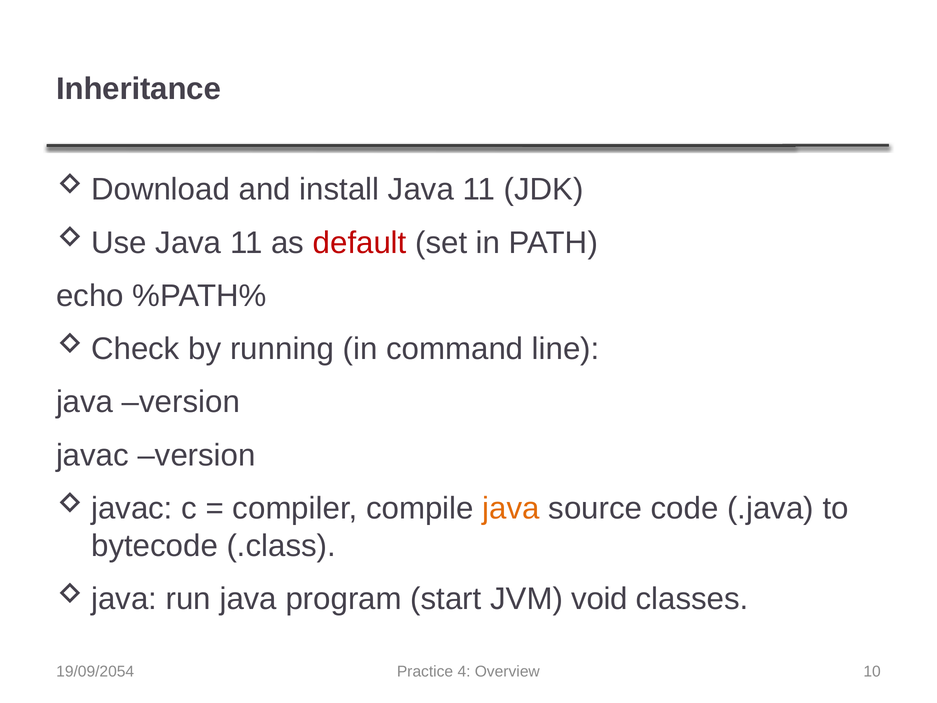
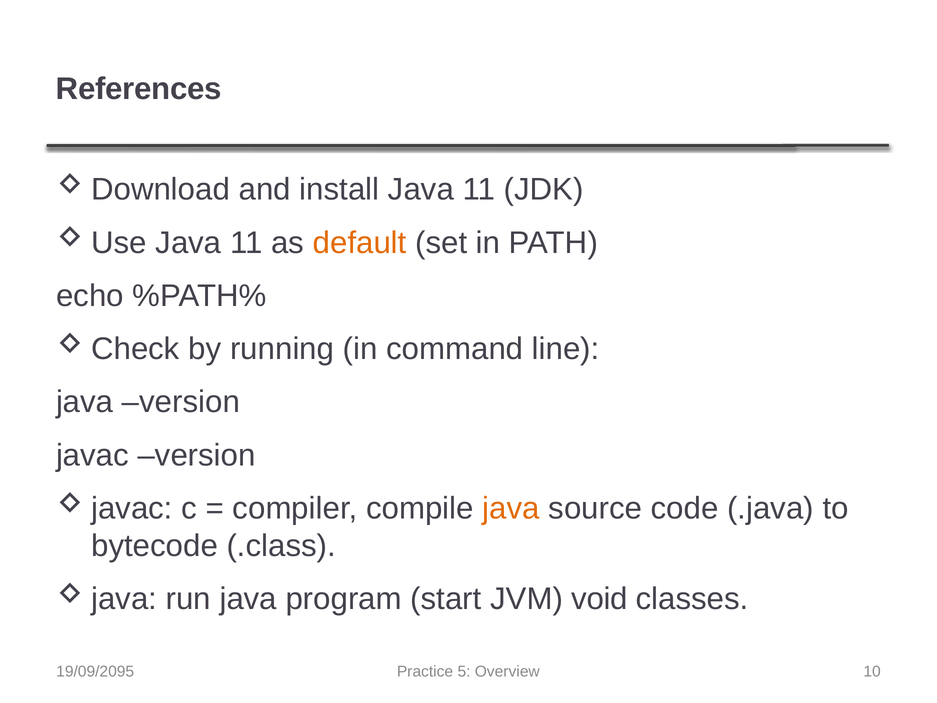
Inheritance: Inheritance -> References
default colour: red -> orange
19/09/2054: 19/09/2054 -> 19/09/2095
4: 4 -> 5
